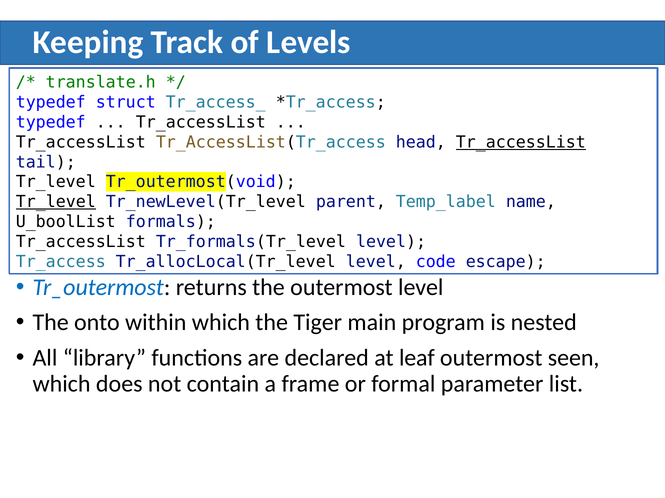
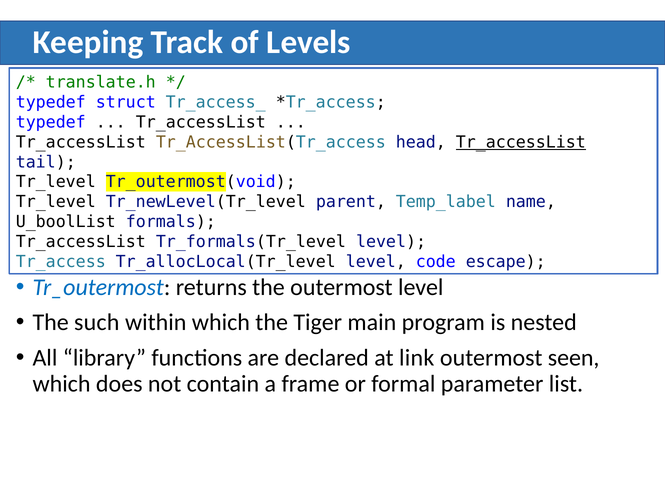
Tr_level at (56, 202) underline: present -> none
onto: onto -> such
leaf: leaf -> link
